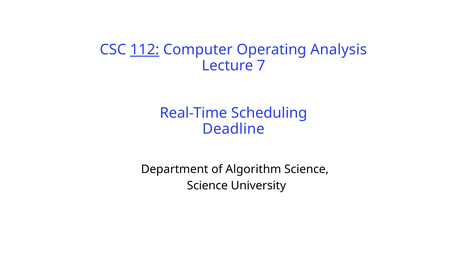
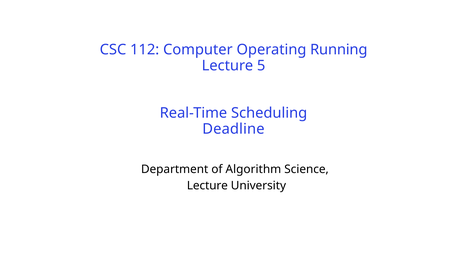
112 underline: present -> none
Analysis: Analysis -> Running
7: 7 -> 5
Science at (207, 186): Science -> Lecture
